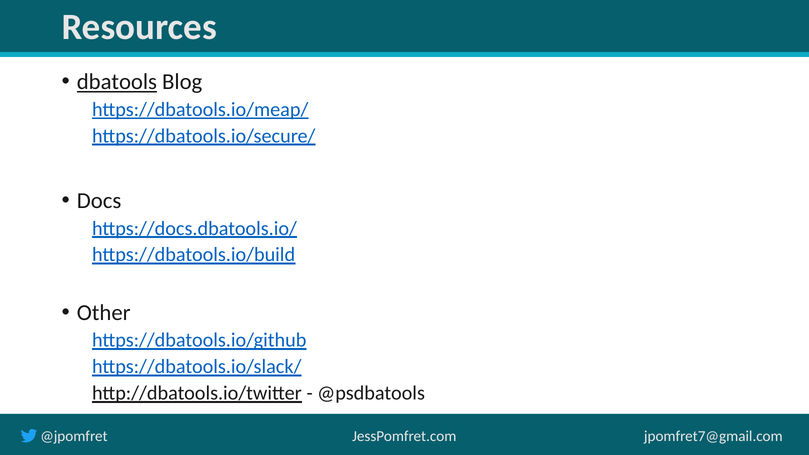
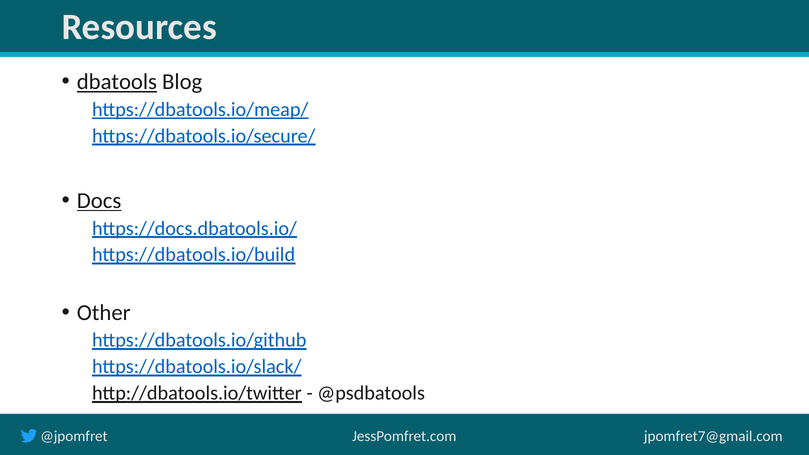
Docs underline: none -> present
